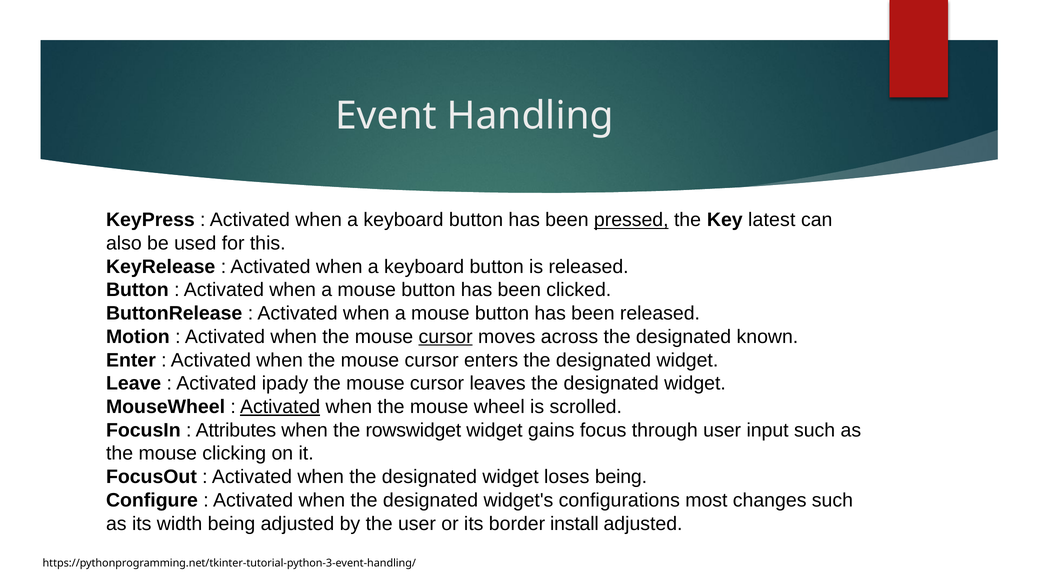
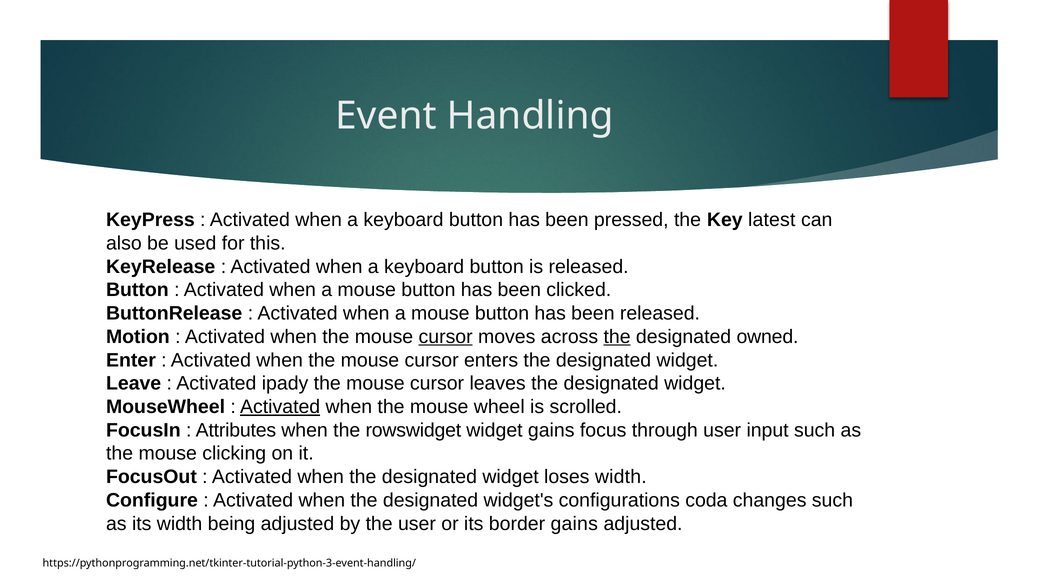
pressed underline: present -> none
the at (617, 337) underline: none -> present
known: known -> owned
loses being: being -> width
most: most -> coda
border install: install -> gains
